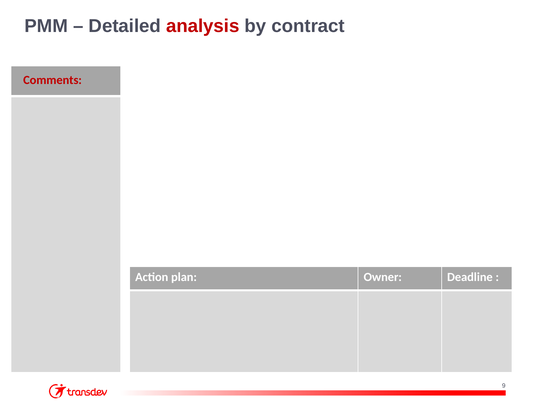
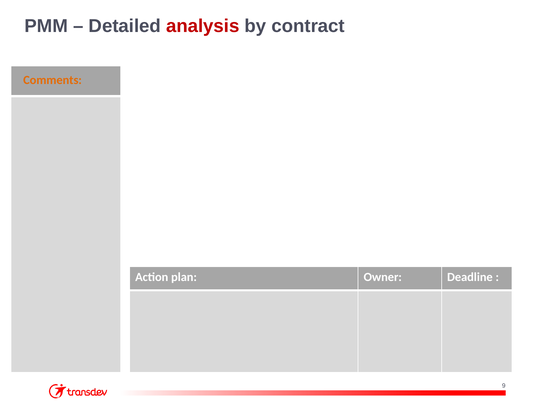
Comments colour: red -> orange
